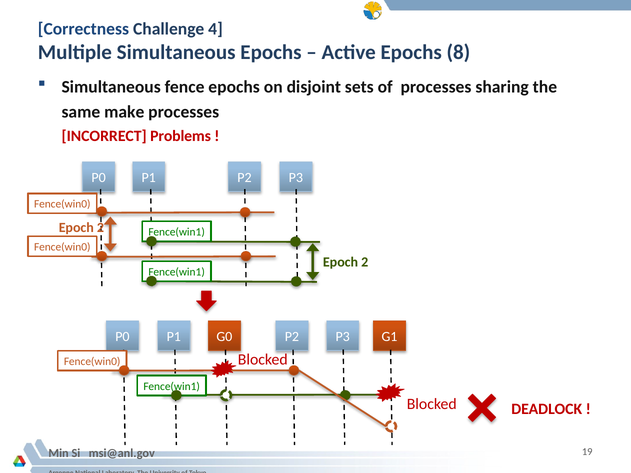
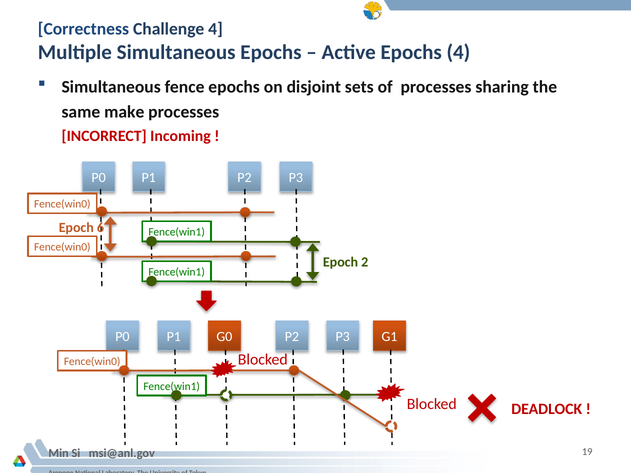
Epochs 8: 8 -> 4
Problems: Problems -> Incoming
2 at (101, 228): 2 -> 6
